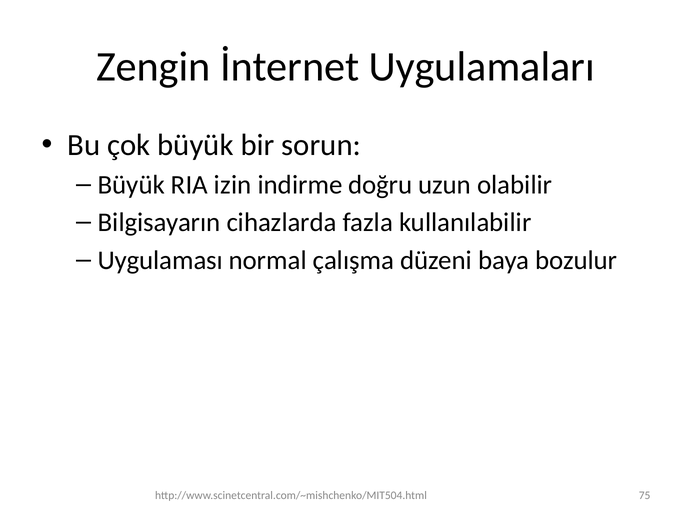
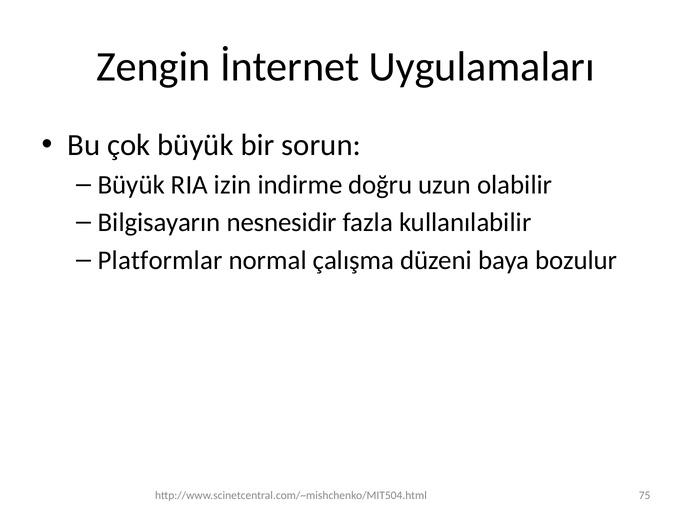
cihazlarda: cihazlarda -> nesnesidir
Uygulaması: Uygulaması -> Platformlar
